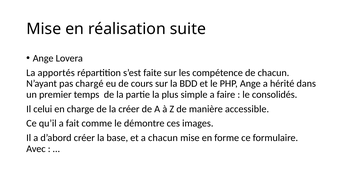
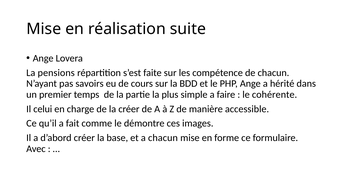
apportés: apportés -> pensions
chargé: chargé -> savoirs
consolidés: consolidés -> cohérente
